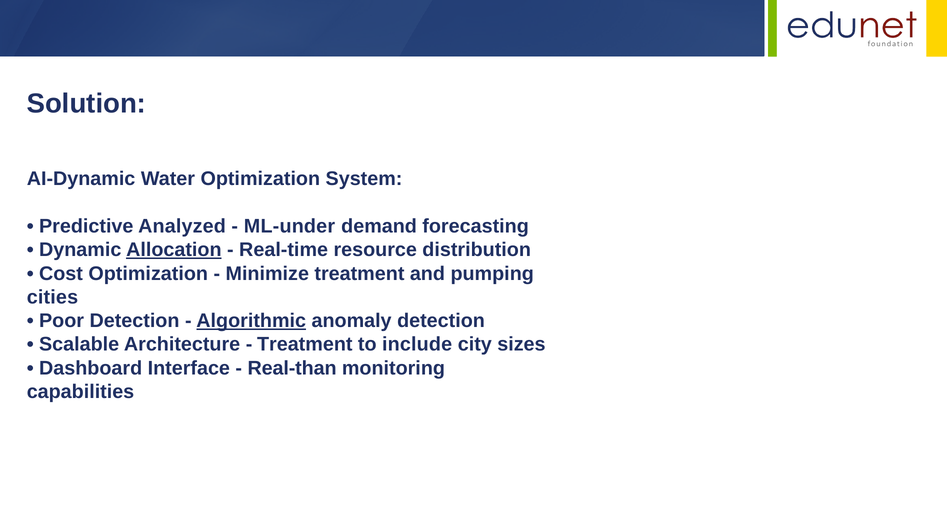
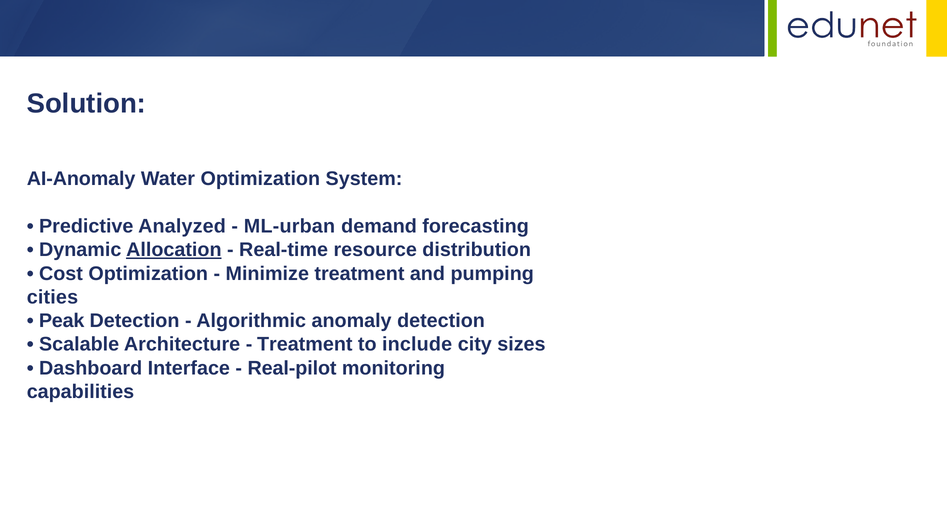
AI-Dynamic: AI-Dynamic -> AI-Anomaly
ML-under: ML-under -> ML-urban
Poor: Poor -> Peak
Algorithmic underline: present -> none
Real-than: Real-than -> Real-pilot
